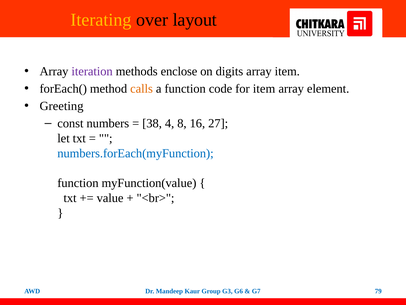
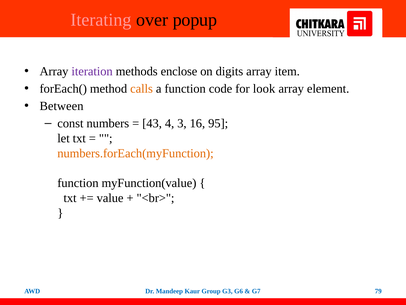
Iterating colour: yellow -> pink
layout: layout -> popup
for item: item -> look
Greeting: Greeting -> Between
38: 38 -> 43
8: 8 -> 3
27: 27 -> 95
numbers.forEach(myFunction colour: blue -> orange
